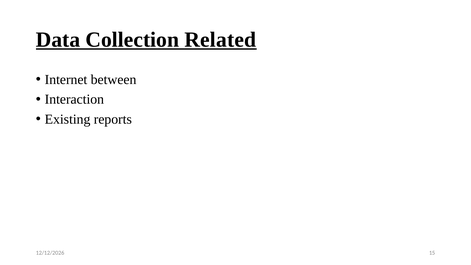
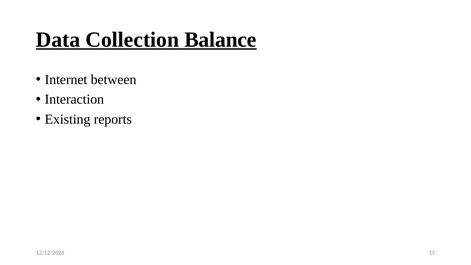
Related: Related -> Balance
